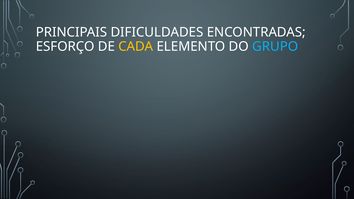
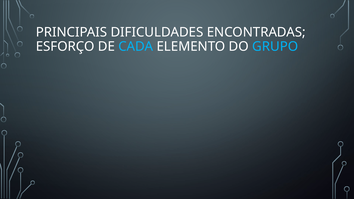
CADA colour: yellow -> light blue
